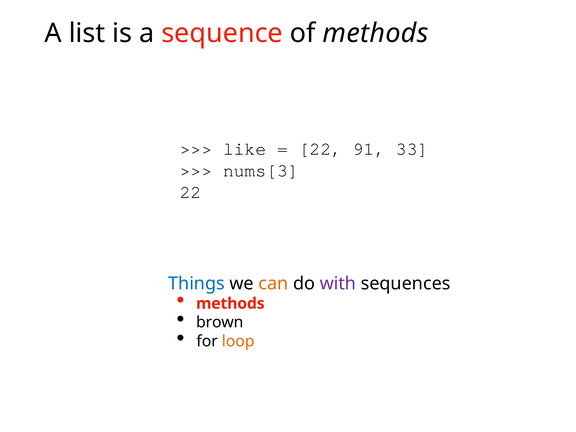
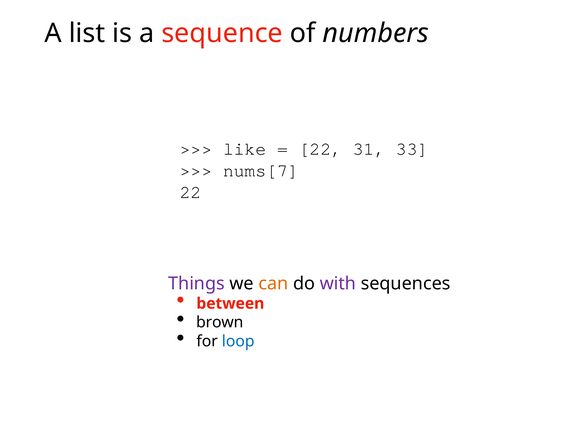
of methods: methods -> numbers
91: 91 -> 31
nums[3: nums[3 -> nums[7
Things colour: blue -> purple
methods at (230, 304): methods -> between
loop colour: orange -> blue
